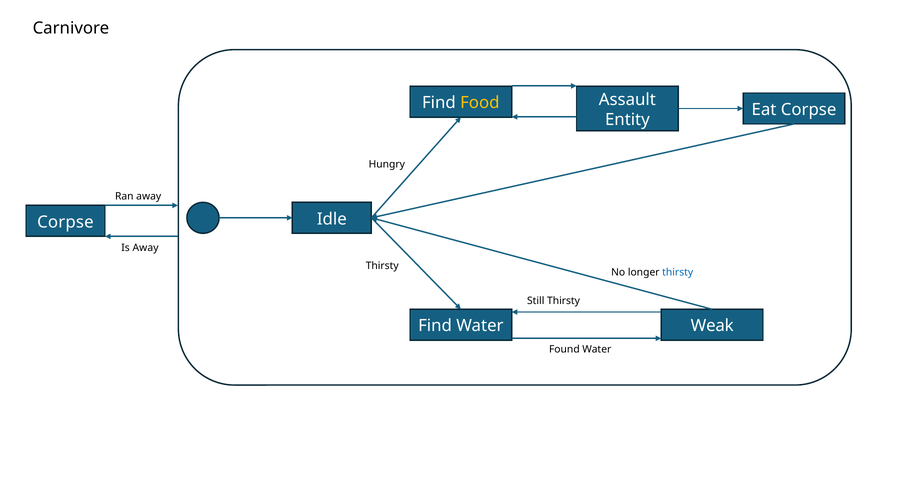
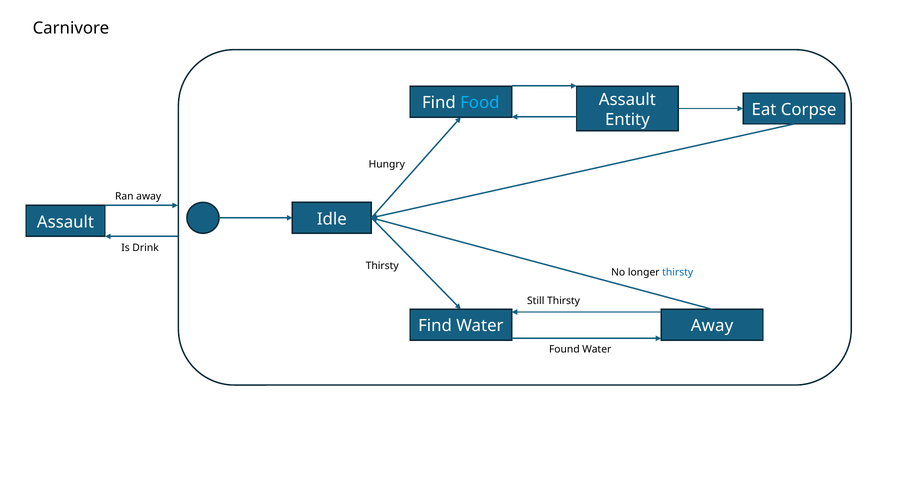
Food colour: yellow -> light blue
Corpse at (65, 222): Corpse -> Assault
Is Away: Away -> Drink
Water Weak: Weak -> Away
